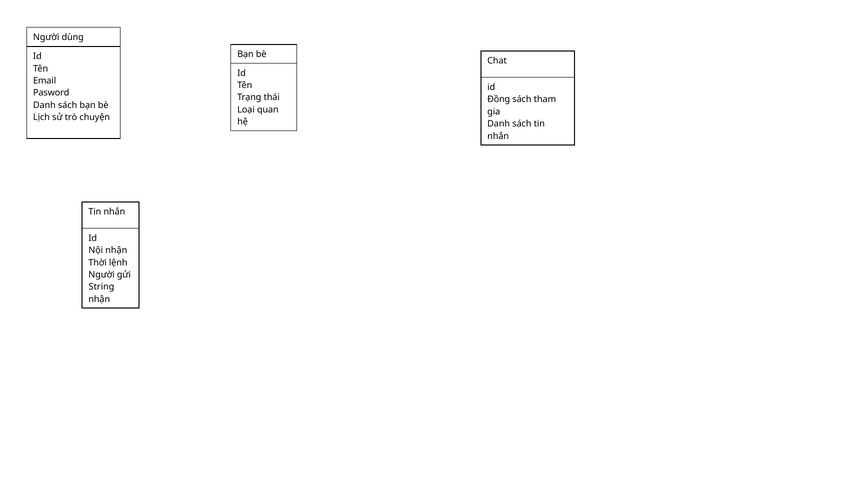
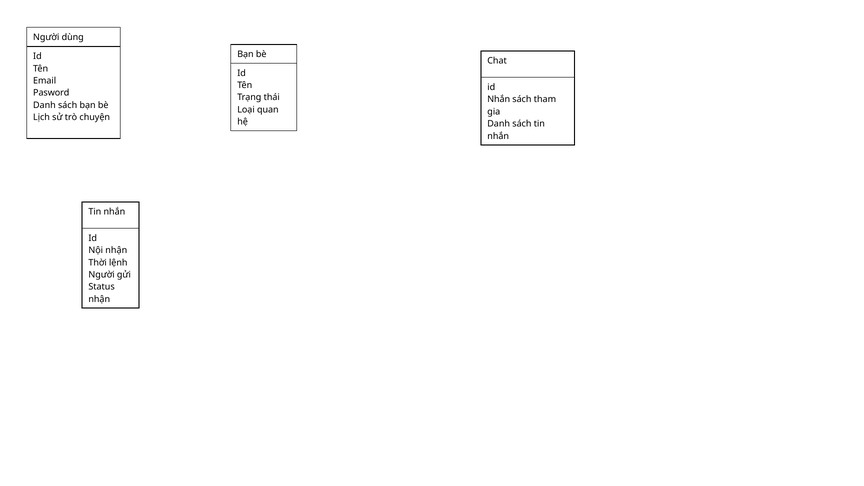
Đồng at (499, 99): Đồng -> Nhắn
String: String -> Status
